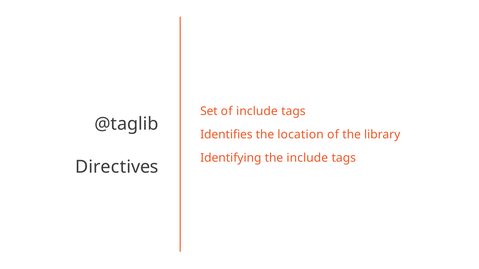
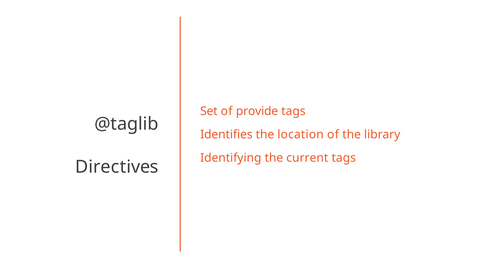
of include: include -> provide
the include: include -> current
